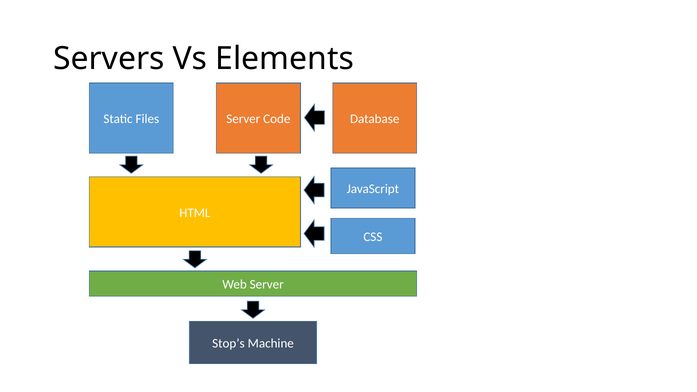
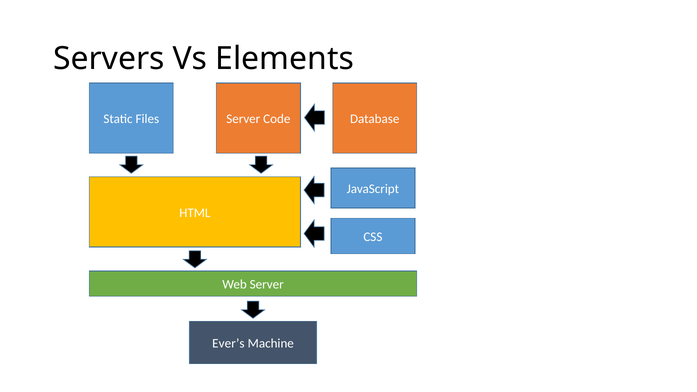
Stop’s: Stop’s -> Ever’s
